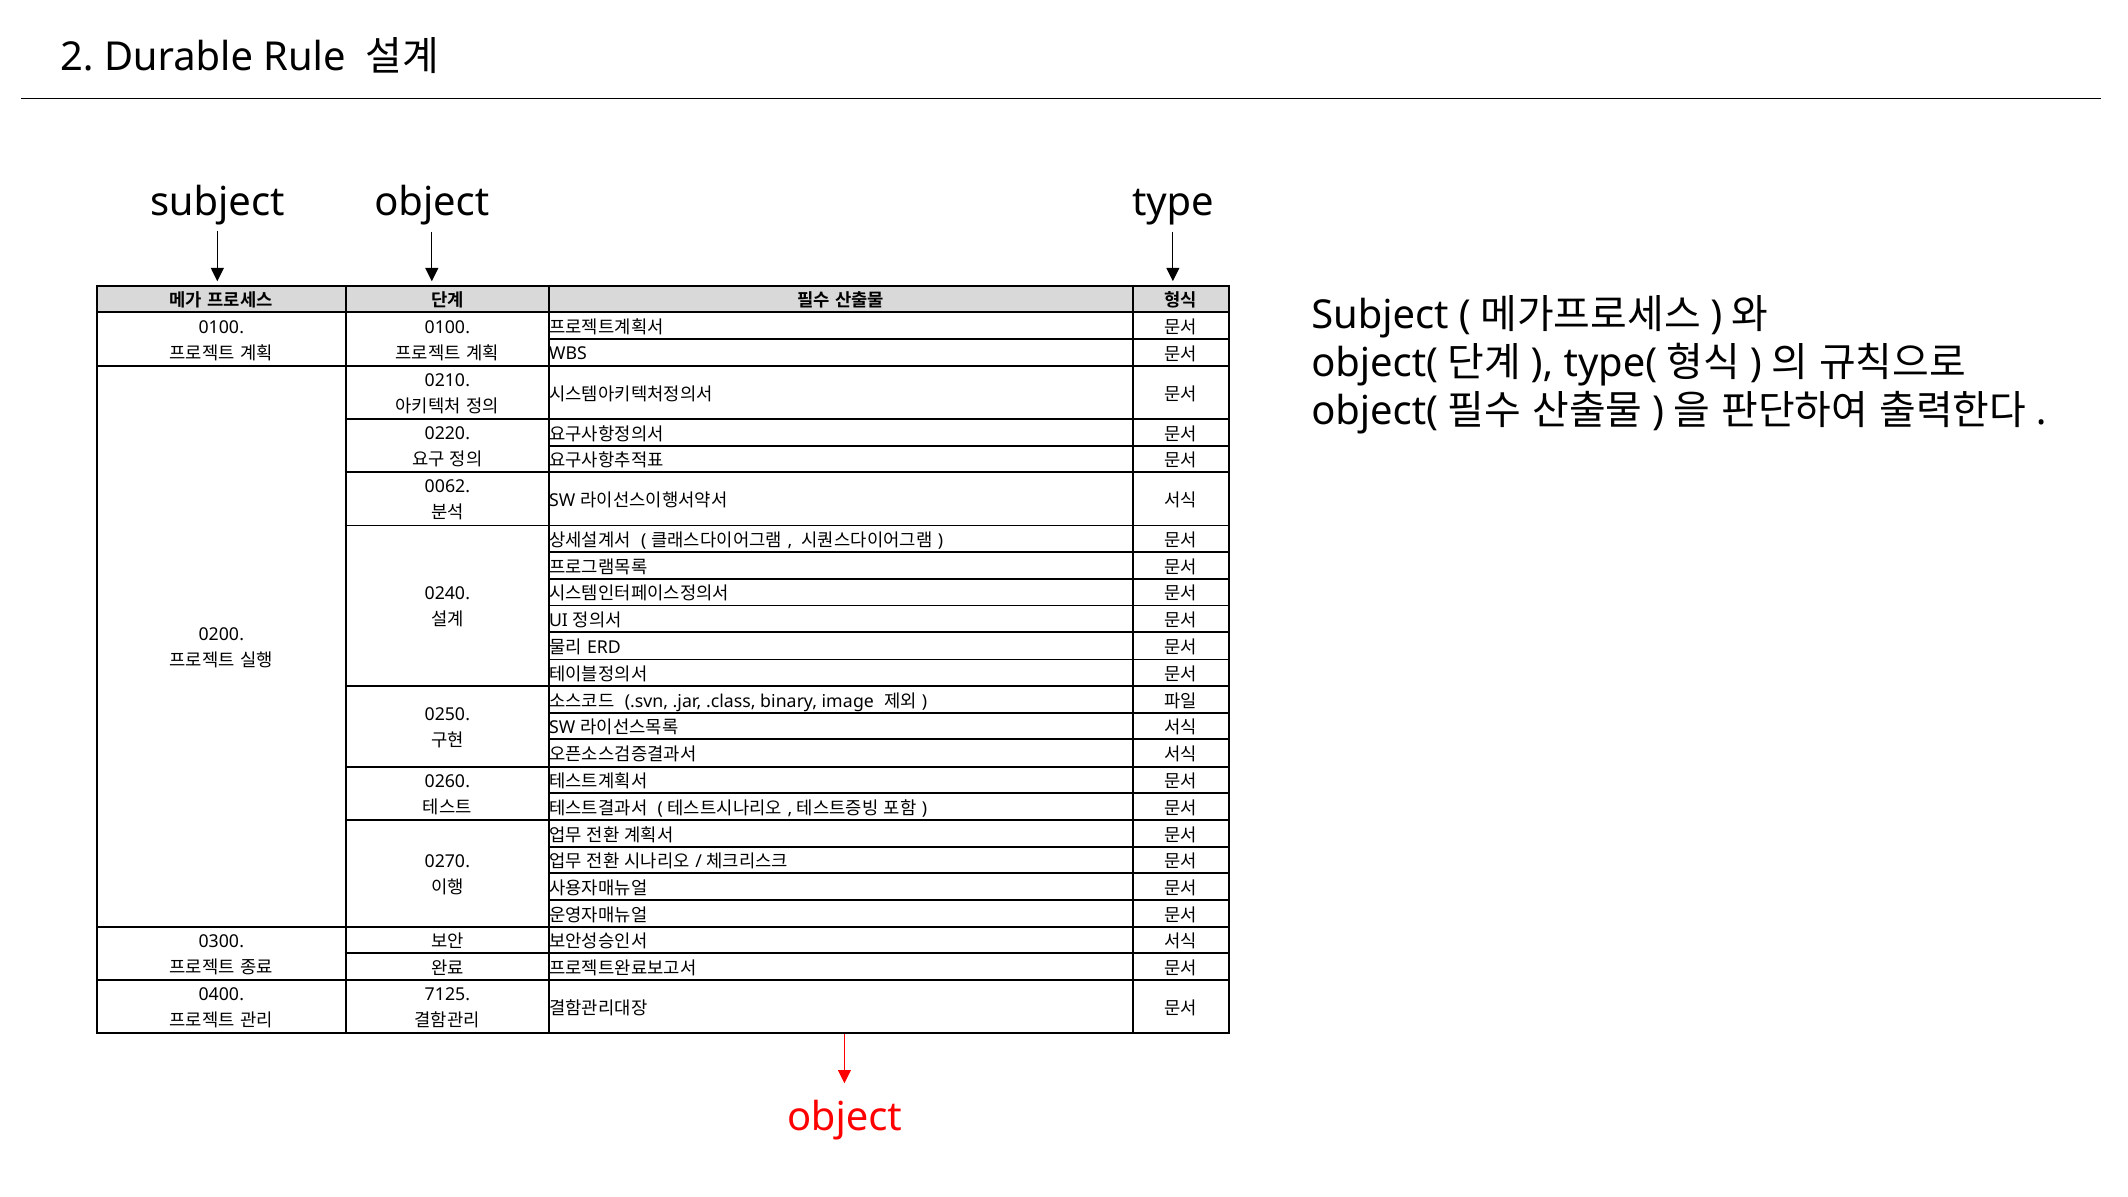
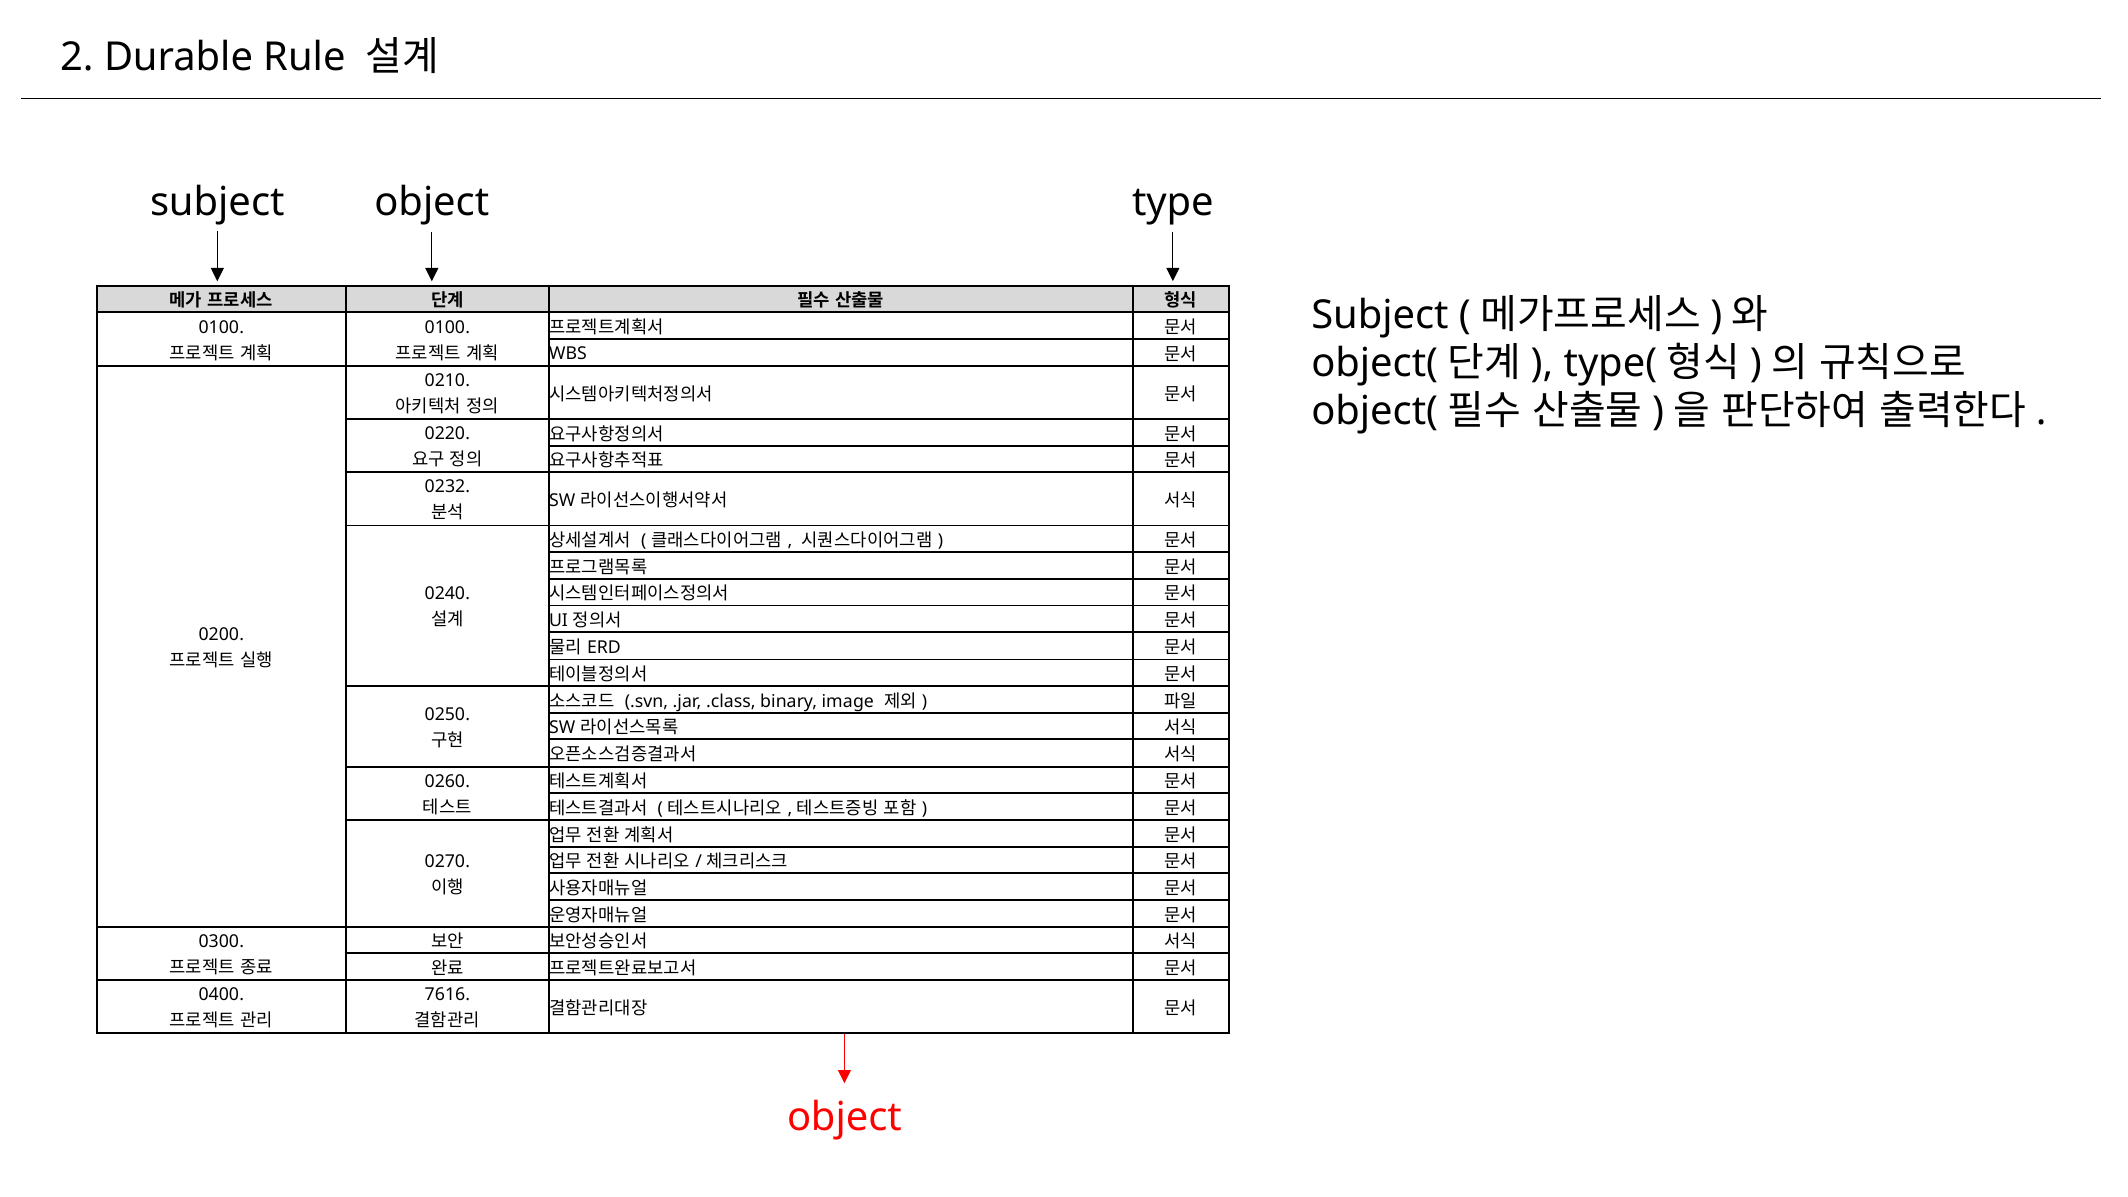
0062: 0062 -> 0232
7125: 7125 -> 7616
